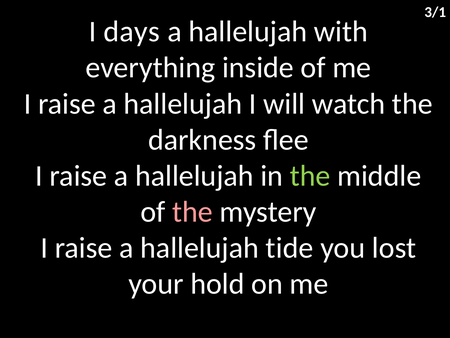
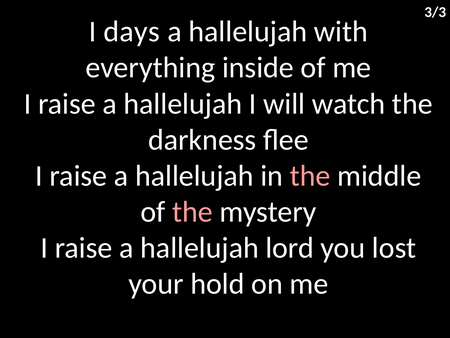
3/1: 3/1 -> 3/3
the at (310, 176) colour: light green -> pink
tide: tide -> lord
